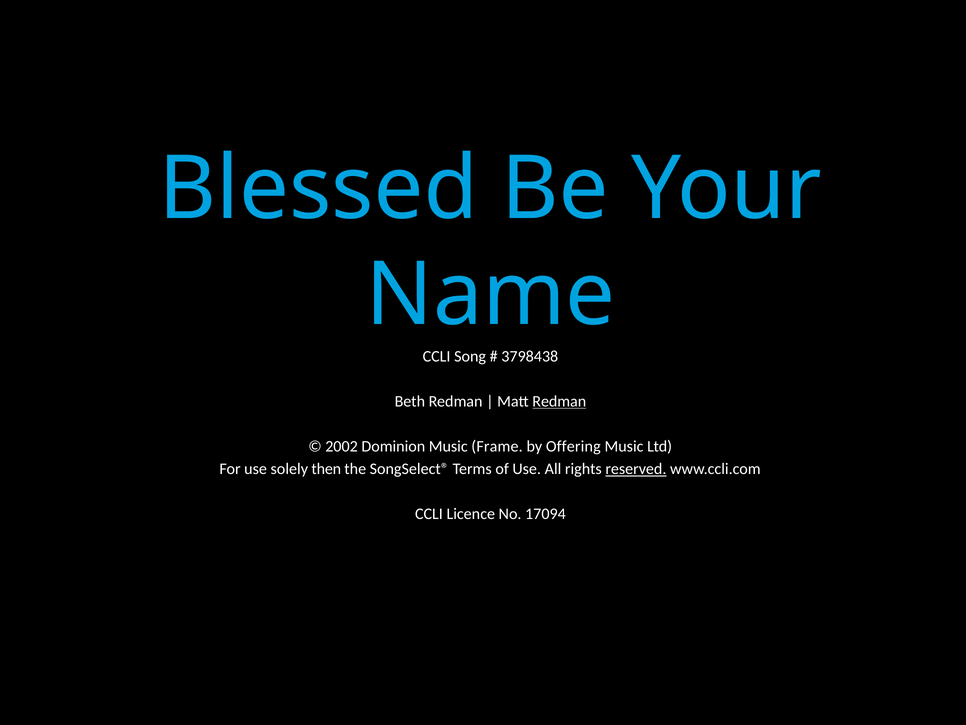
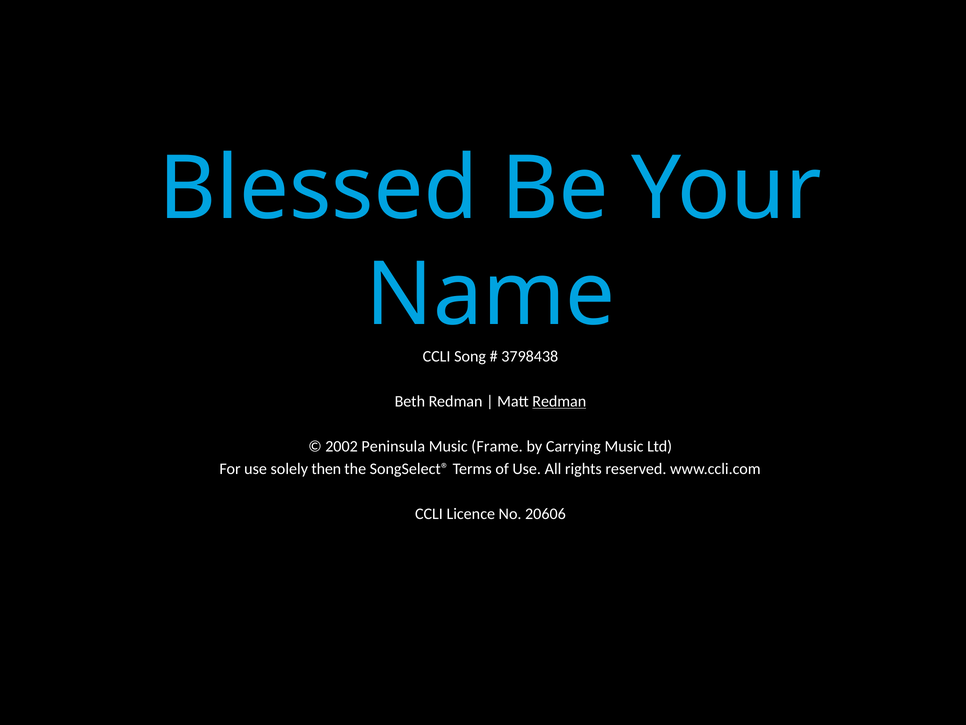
Dominion: Dominion -> Peninsula
Offering: Offering -> Carrying
reserved underline: present -> none
17094: 17094 -> 20606
